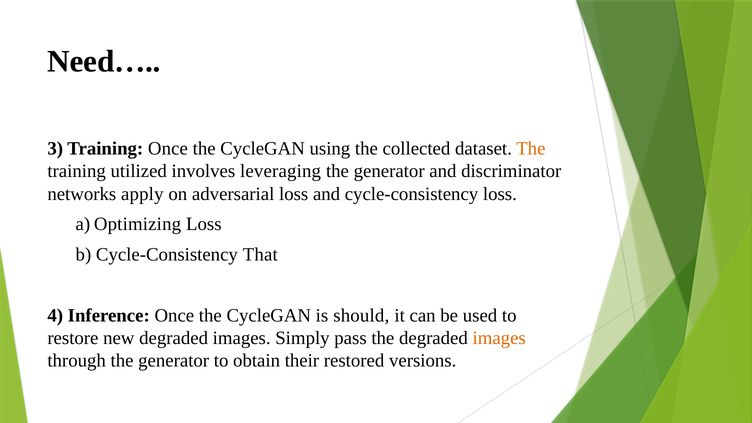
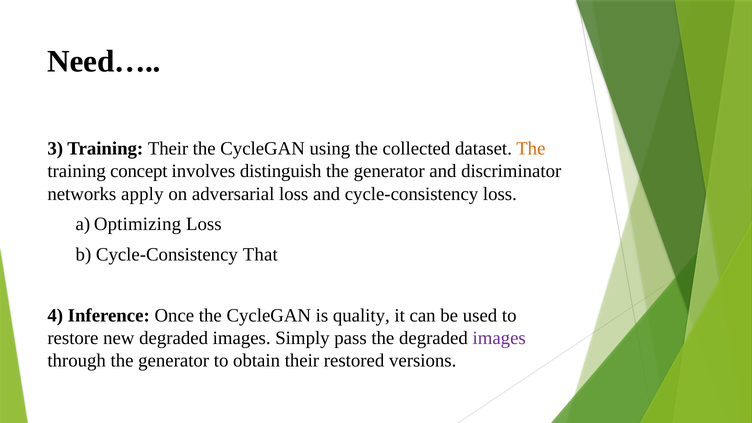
Training Once: Once -> Their
utilized: utilized -> concept
leveraging: leveraging -> distinguish
should: should -> quality
images at (499, 338) colour: orange -> purple
